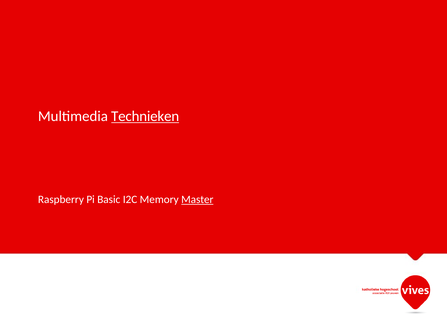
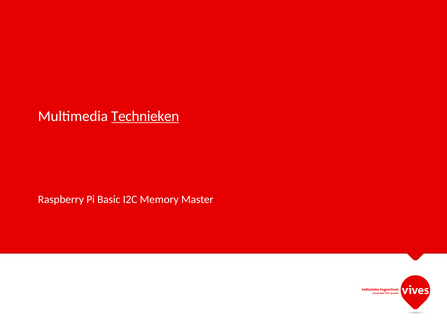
Master underline: present -> none
